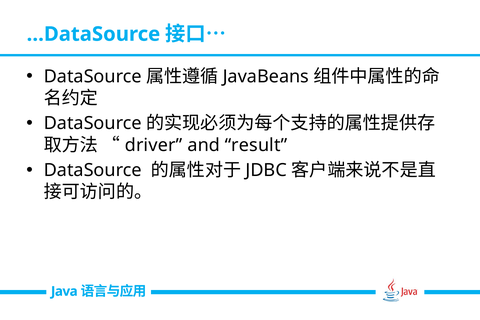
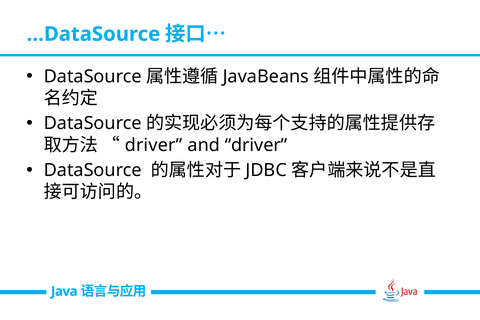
and result: result -> driver
